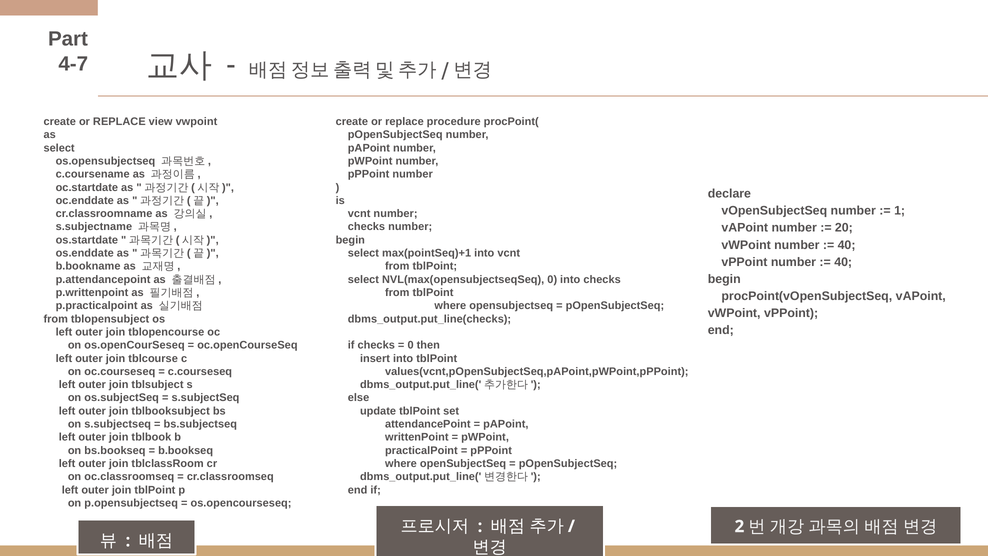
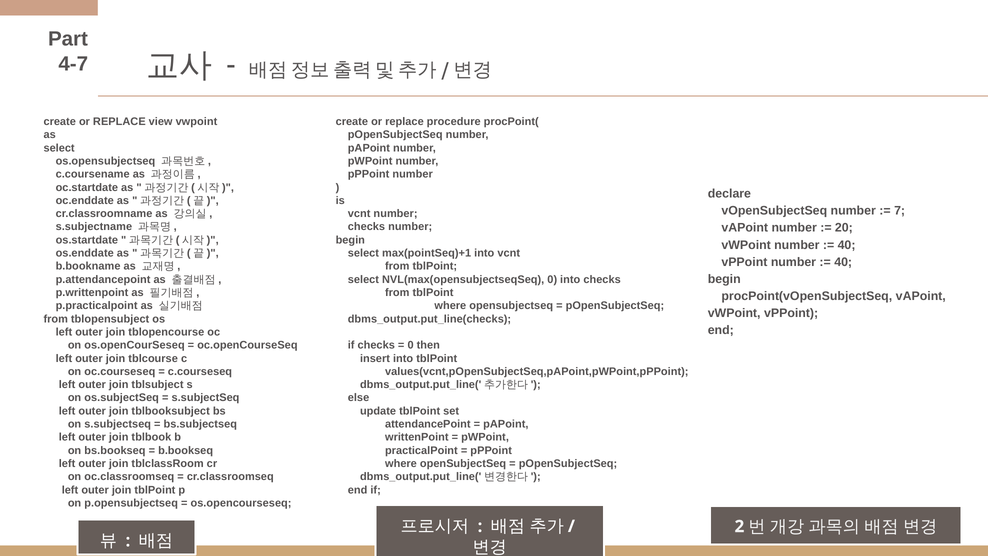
1: 1 -> 7
